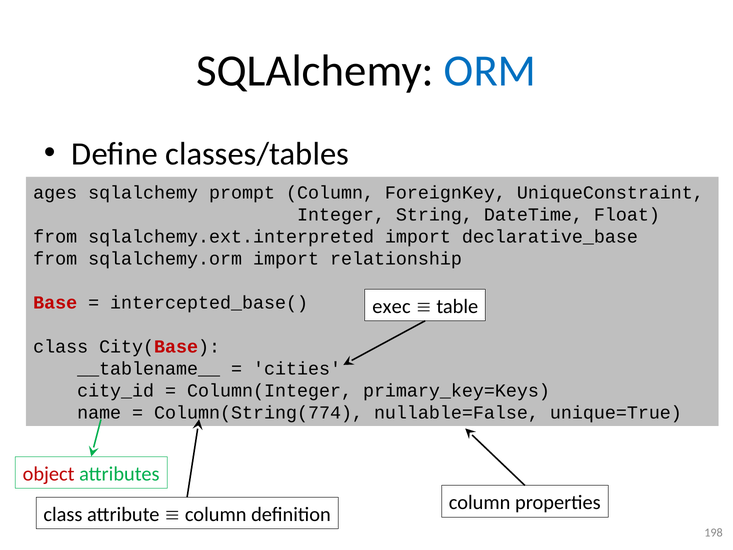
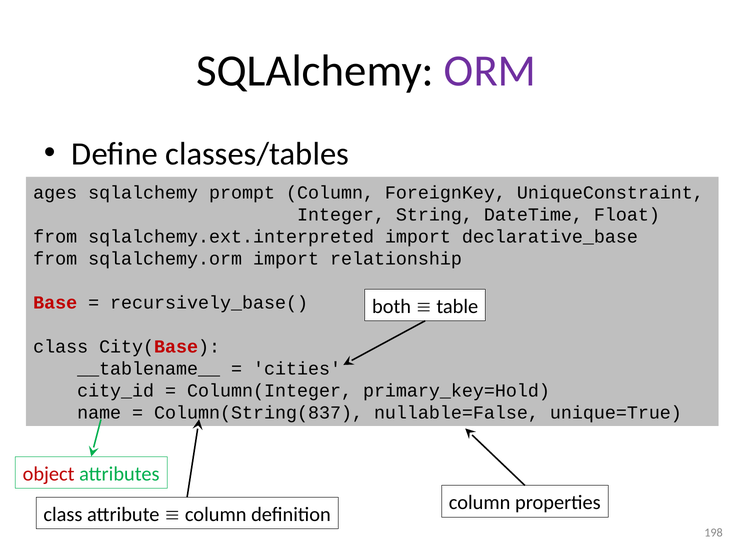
ORM colour: blue -> purple
intercepted_base(: intercepted_base( -> recursively_base(
exec: exec -> both
primary_key=Keys: primary_key=Keys -> primary_key=Hold
Column(String(774: Column(String(774 -> Column(String(837
